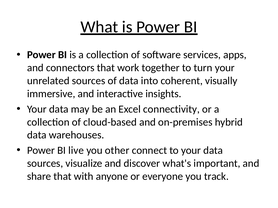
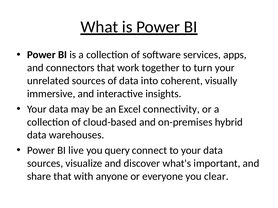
other: other -> query
track: track -> clear
